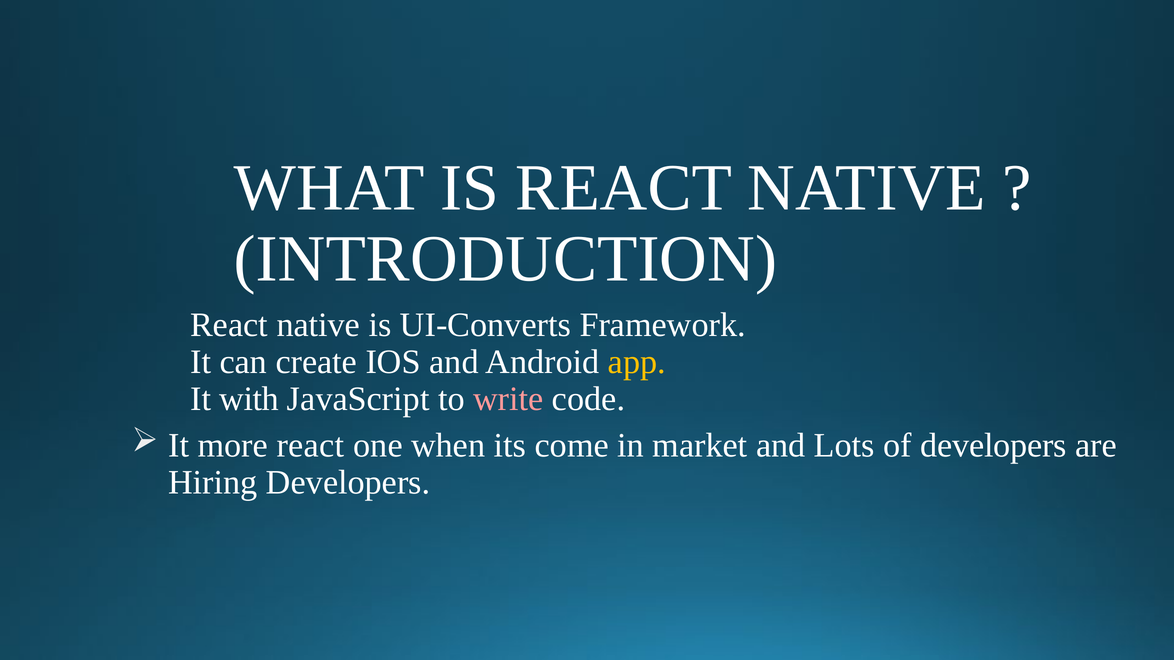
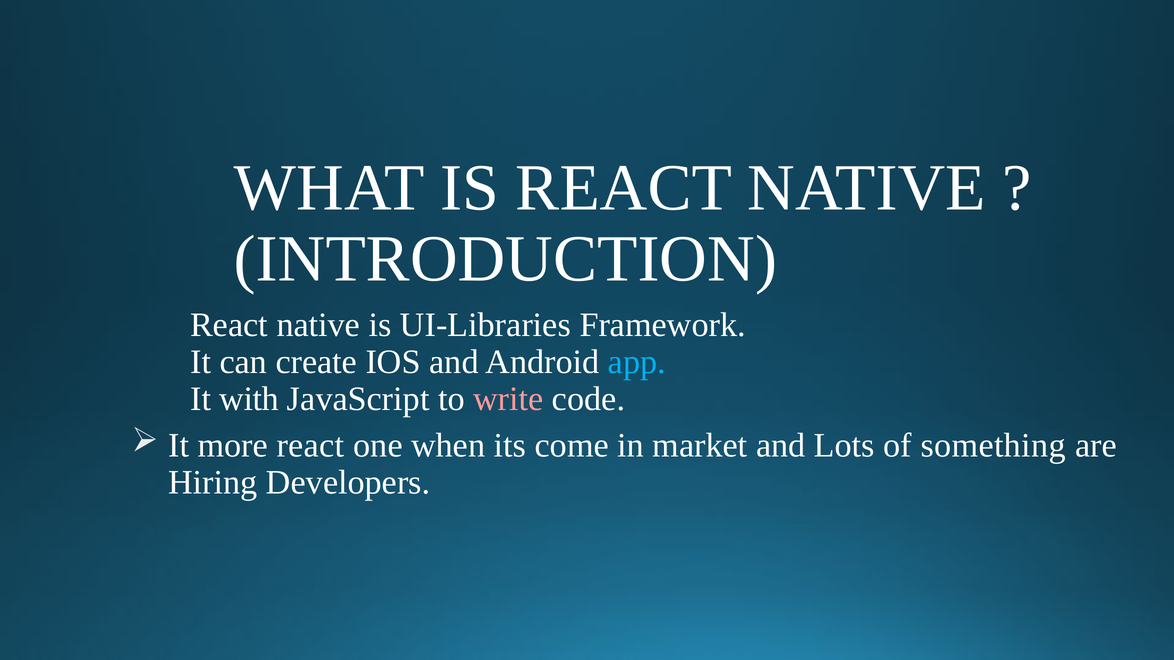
UI-Converts: UI-Converts -> UI-Libraries
app colour: yellow -> light blue
of developers: developers -> something
